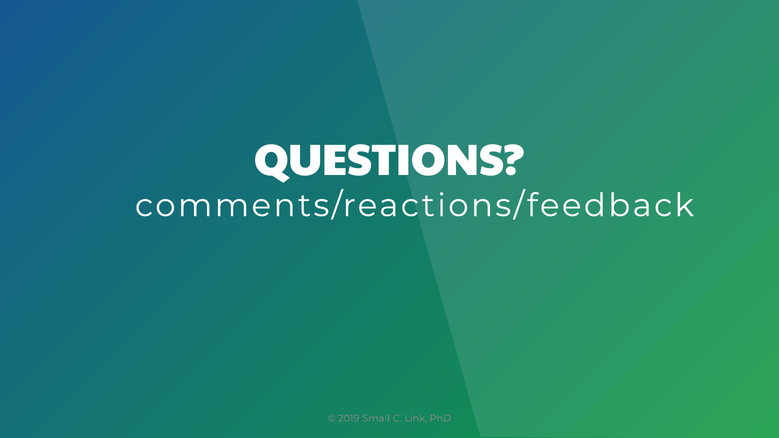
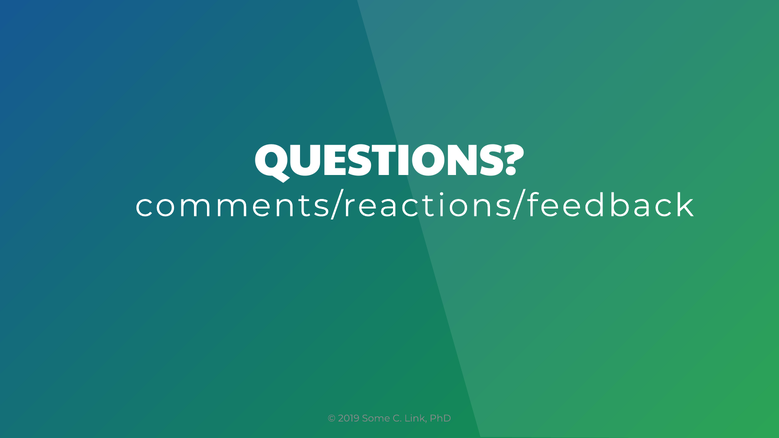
Small: Small -> Some
